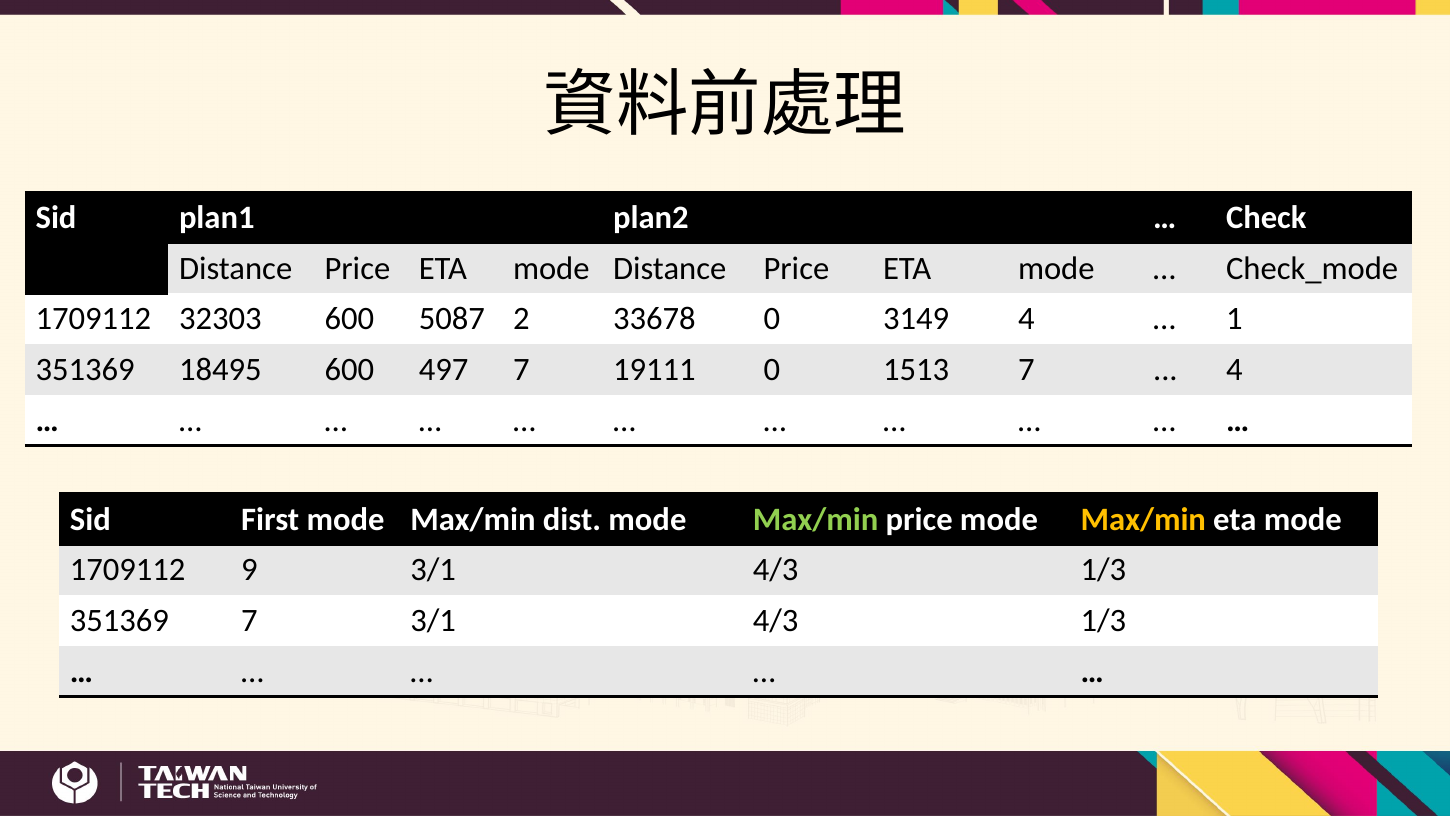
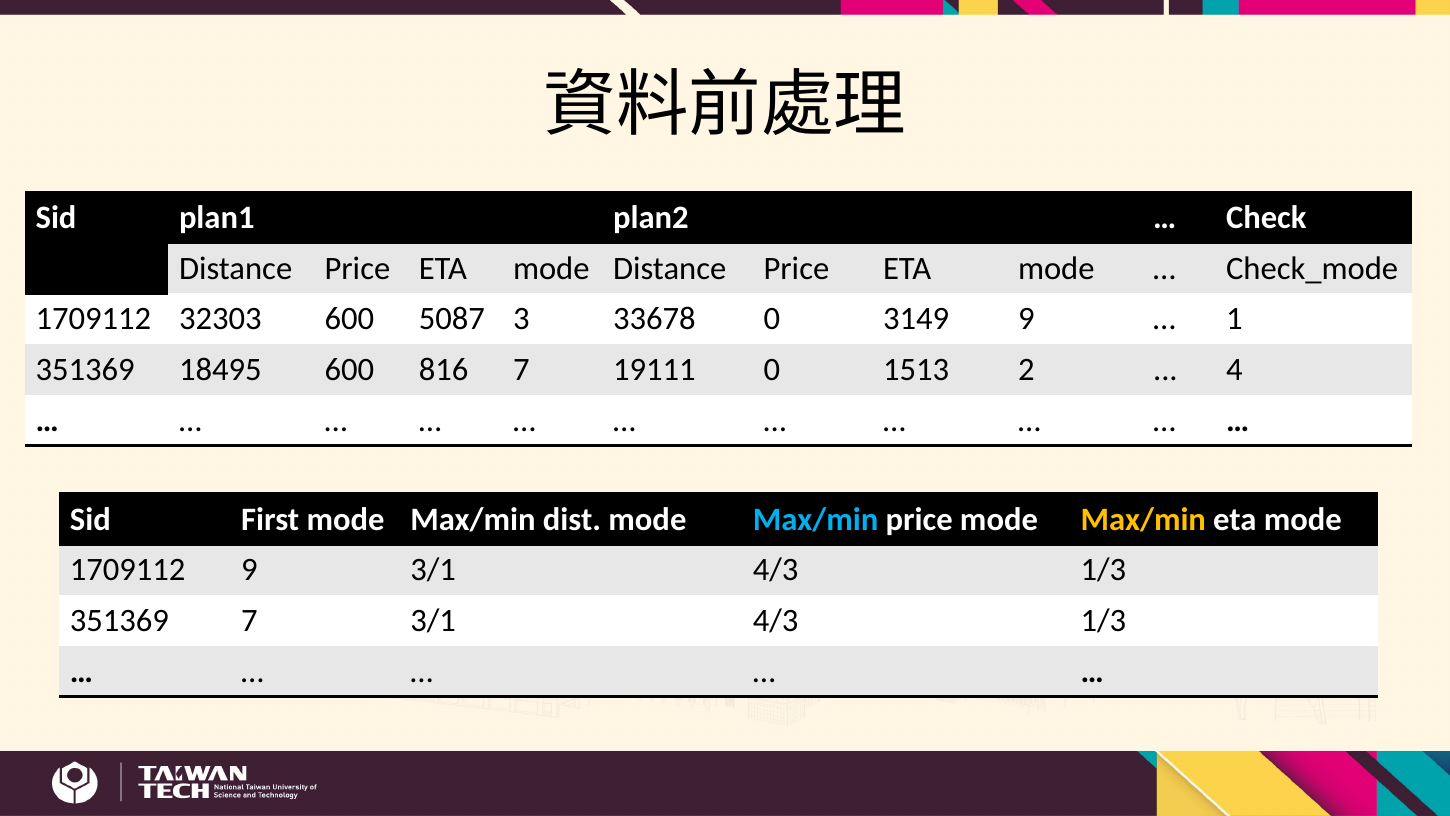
2: 2 -> 3
3149 4: 4 -> 9
497: 497 -> 816
1513 7: 7 -> 2
Max/min at (816, 519) colour: light green -> light blue
